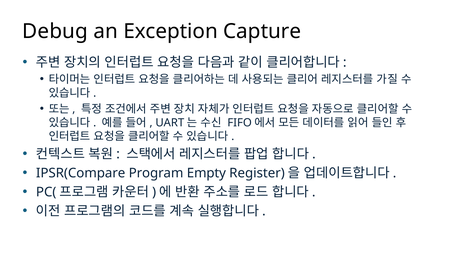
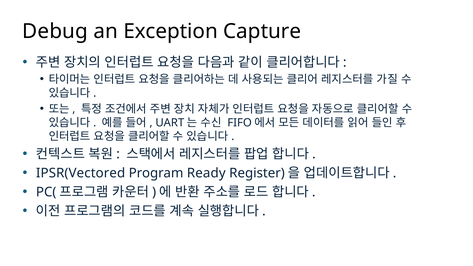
IPSR(Compare: IPSR(Compare -> IPSR(Vectored
Empty: Empty -> Ready
